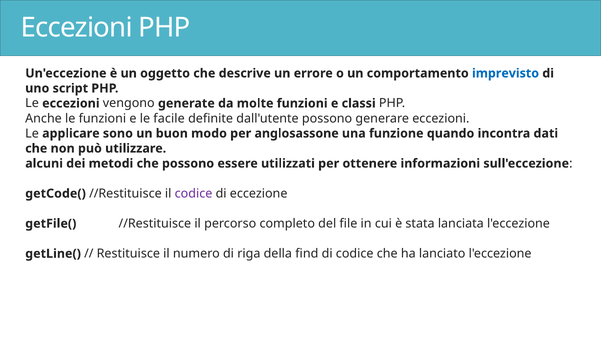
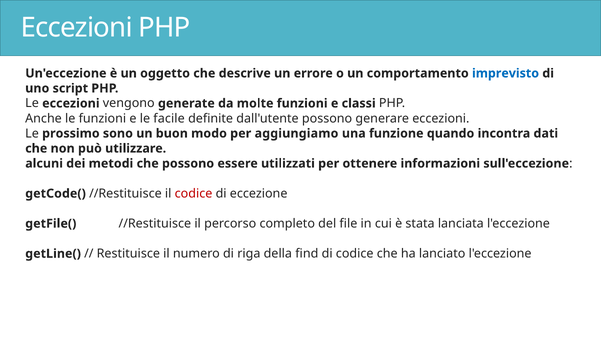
applicare: applicare -> prossimo
anglosassone: anglosassone -> aggiungiamo
codice at (194, 194) colour: purple -> red
